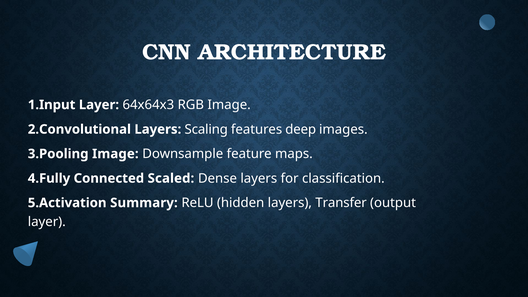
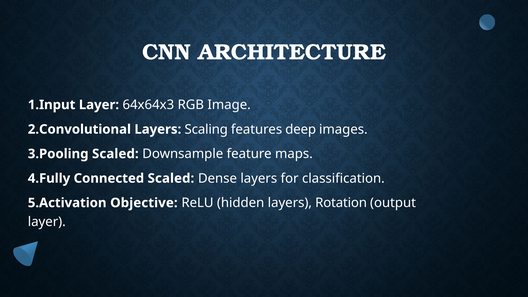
Image at (115, 154): Image -> Scaled
Summary: Summary -> Objective
Transfer: Transfer -> Rotation
